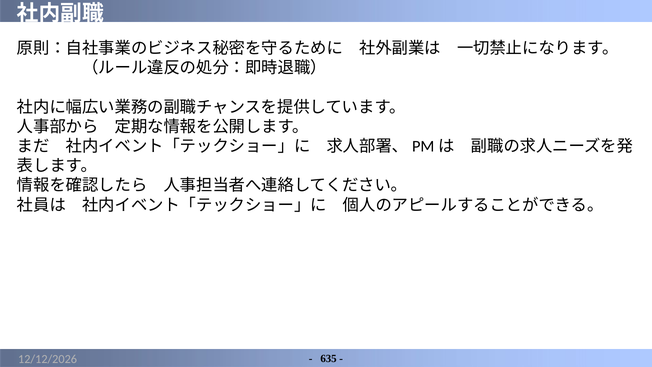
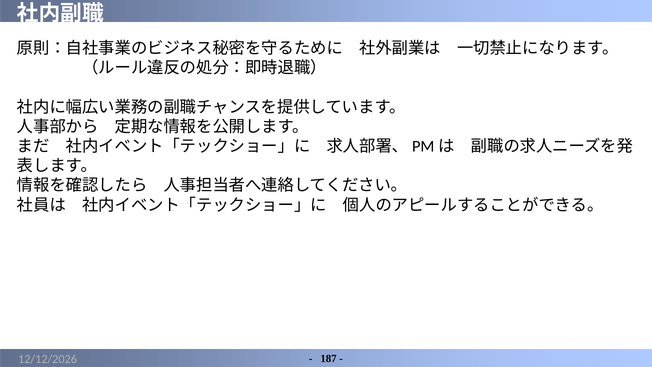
635: 635 -> 187
